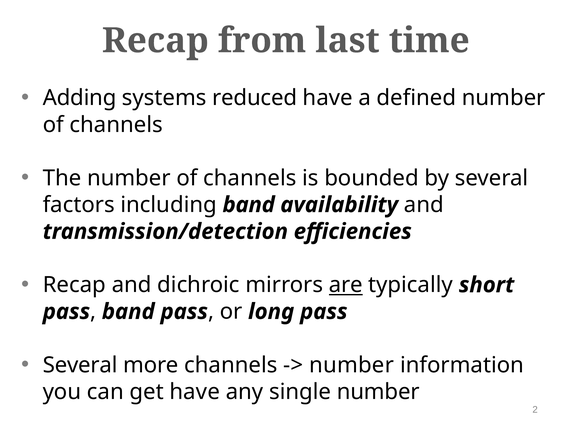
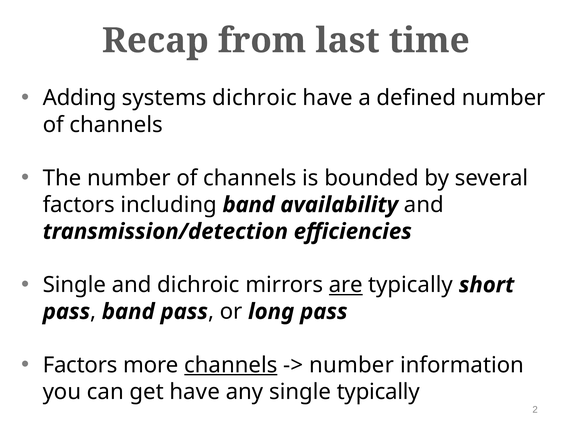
systems reduced: reduced -> dichroic
Recap at (74, 285): Recap -> Single
Several at (80, 365): Several -> Factors
channels at (231, 365) underline: none -> present
single number: number -> typically
